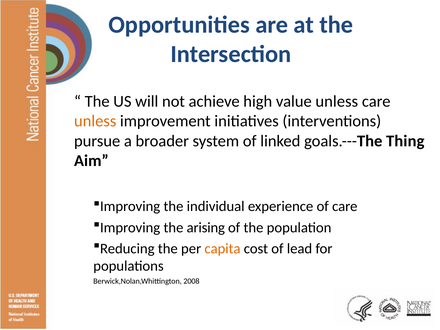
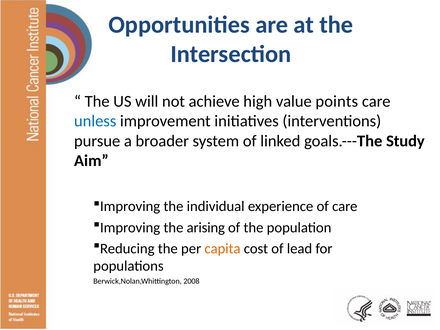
value unless: unless -> points
unless at (95, 121) colour: orange -> blue
Thing: Thing -> Study
